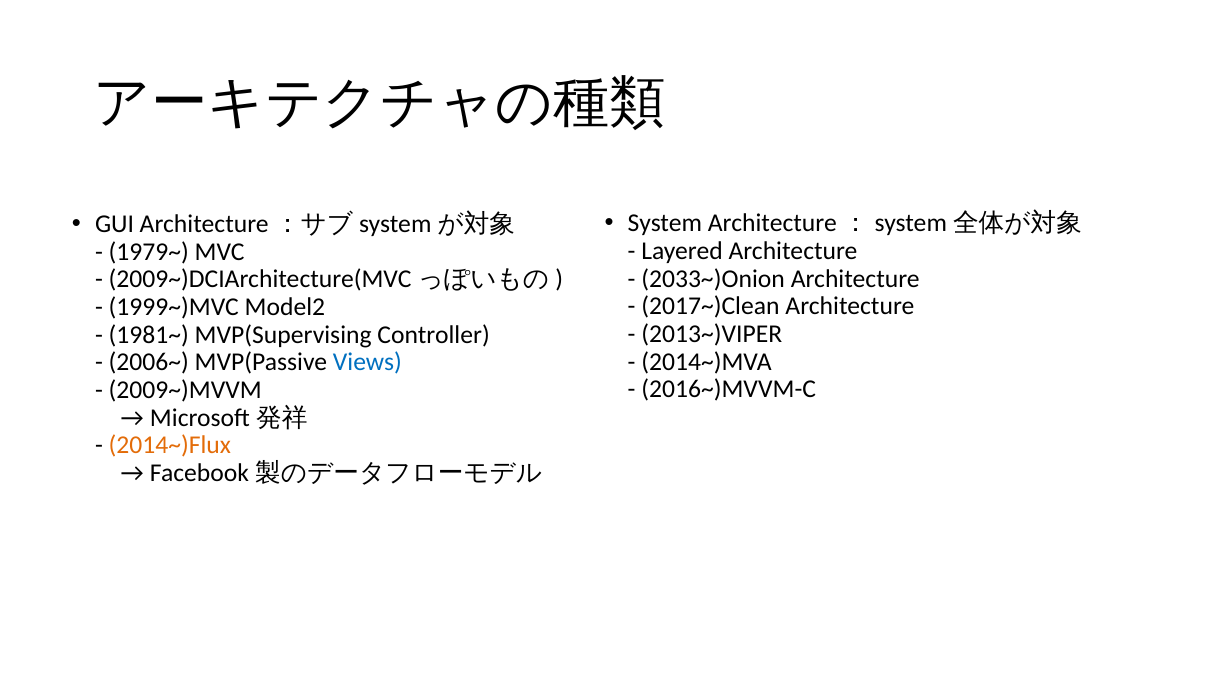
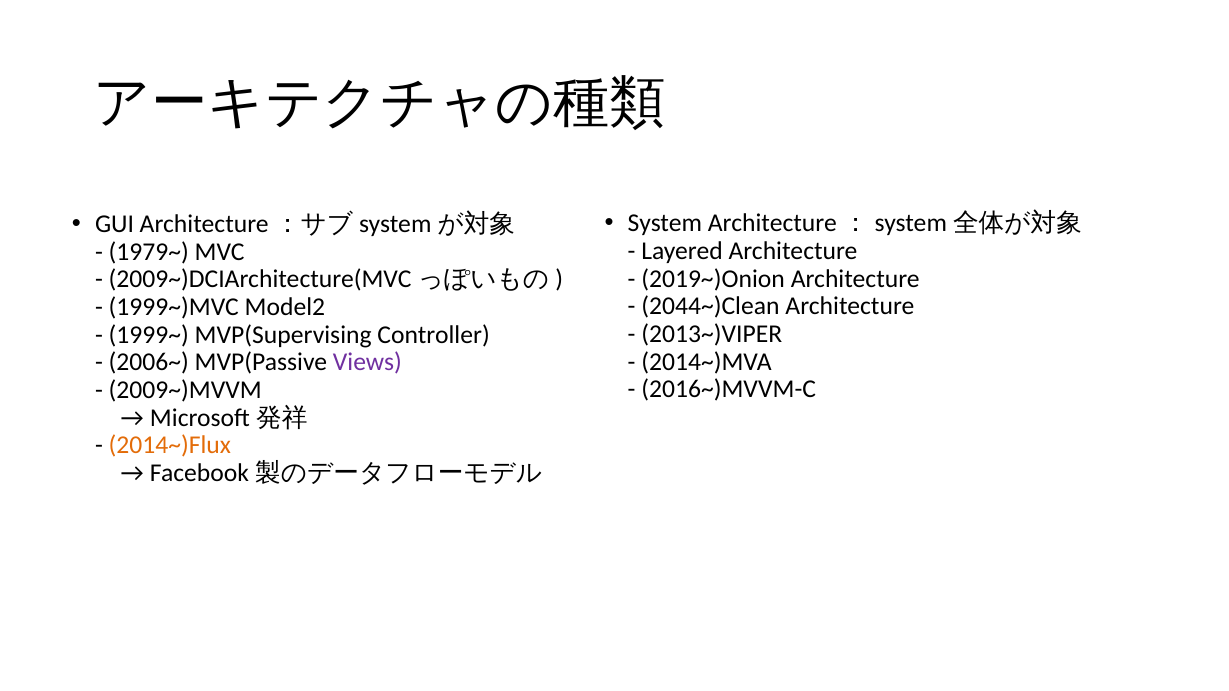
2033~)Onion: 2033~)Onion -> 2019~)Onion
2017~)Clean: 2017~)Clean -> 2044~)Clean
1981~: 1981~ -> 1999~
Views colour: blue -> purple
